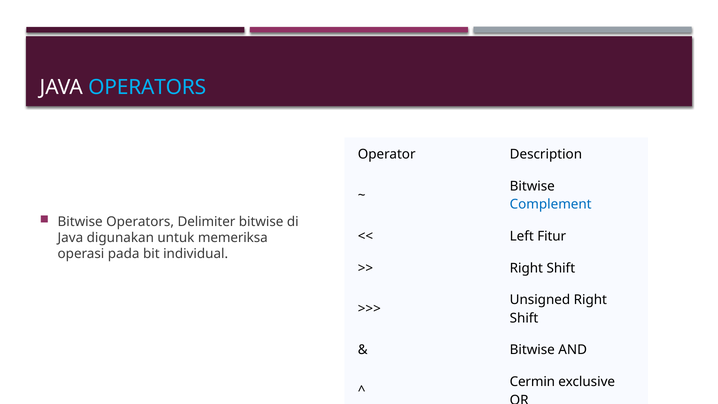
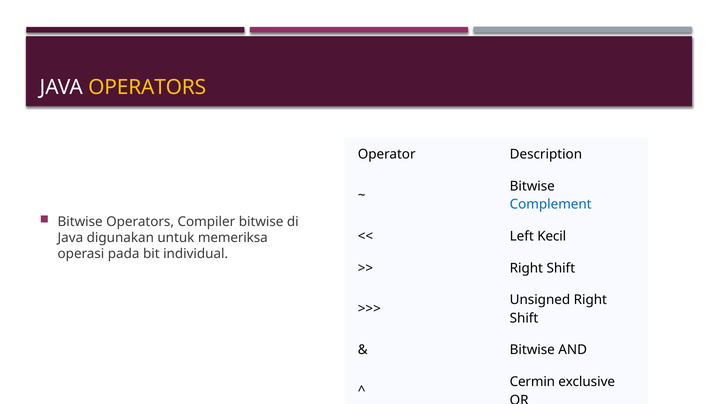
OPERATORS at (147, 87) colour: light blue -> yellow
Delimiter: Delimiter -> Compiler
Fitur: Fitur -> Kecil
